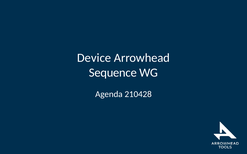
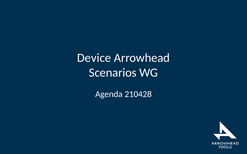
Sequence: Sequence -> Scenarios
